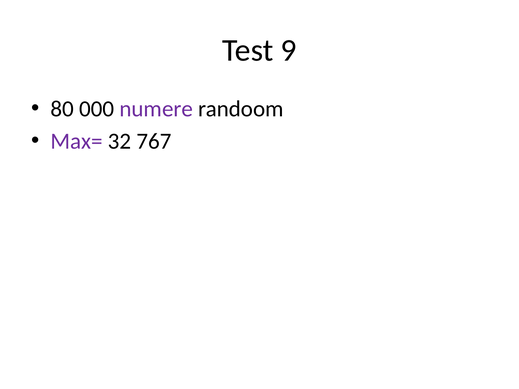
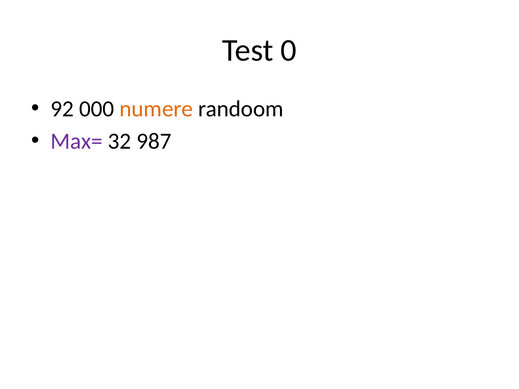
9: 9 -> 0
80: 80 -> 92
numere colour: purple -> orange
767: 767 -> 987
